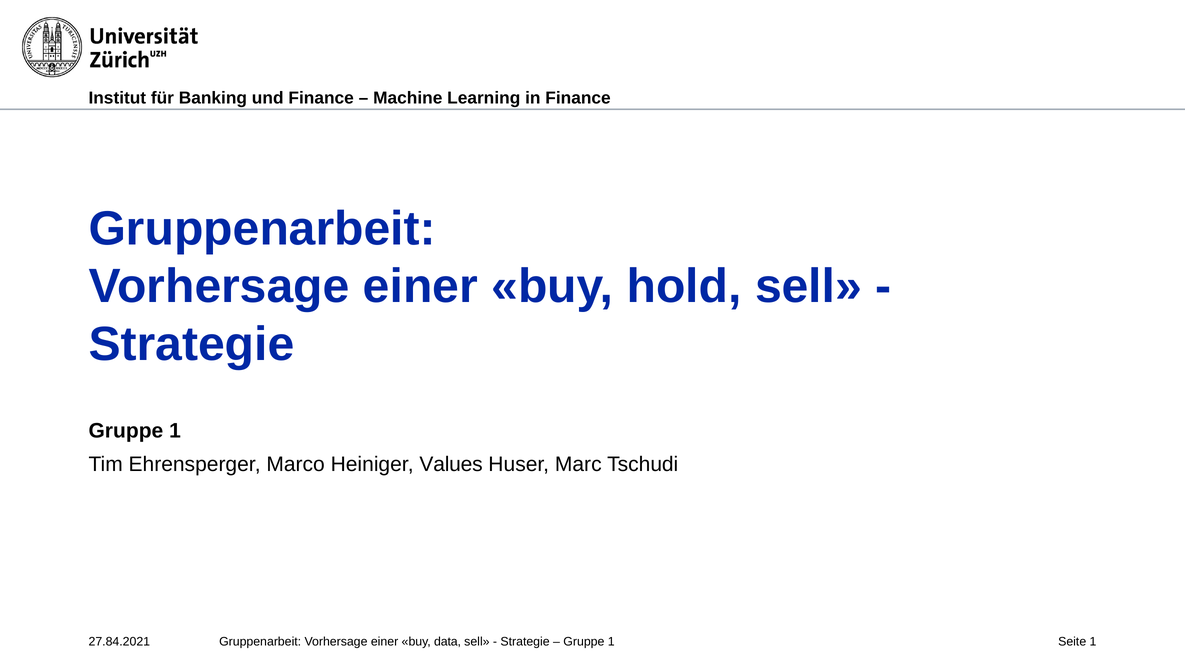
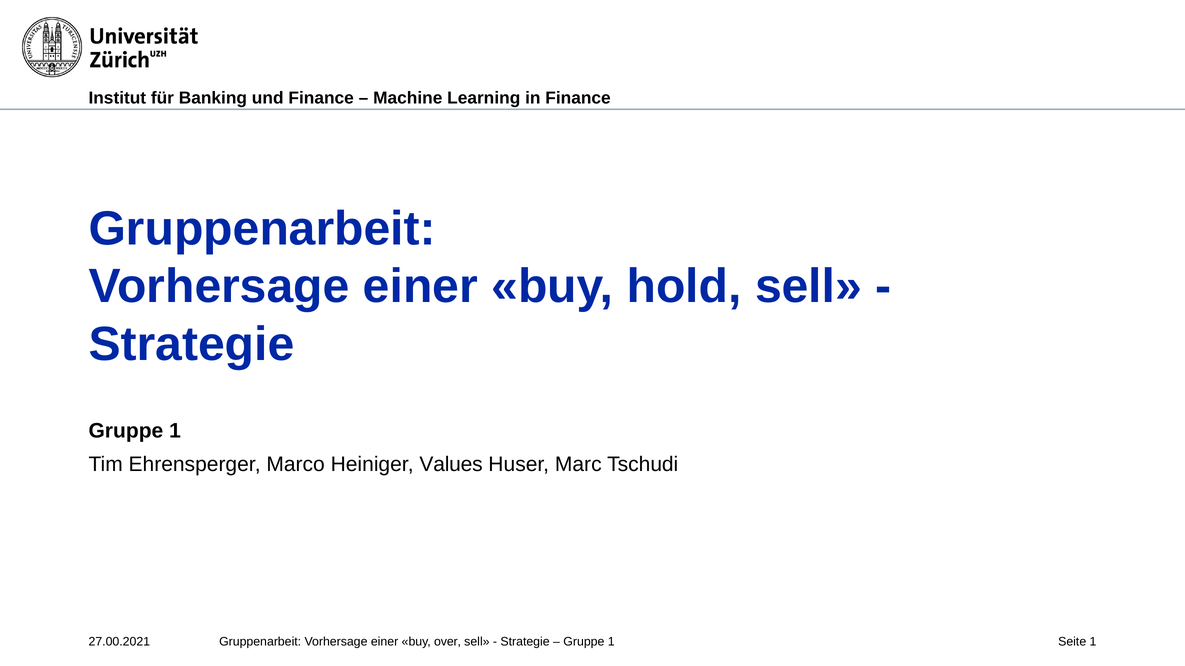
27.84.2021: 27.84.2021 -> 27.00.2021
data: data -> over
